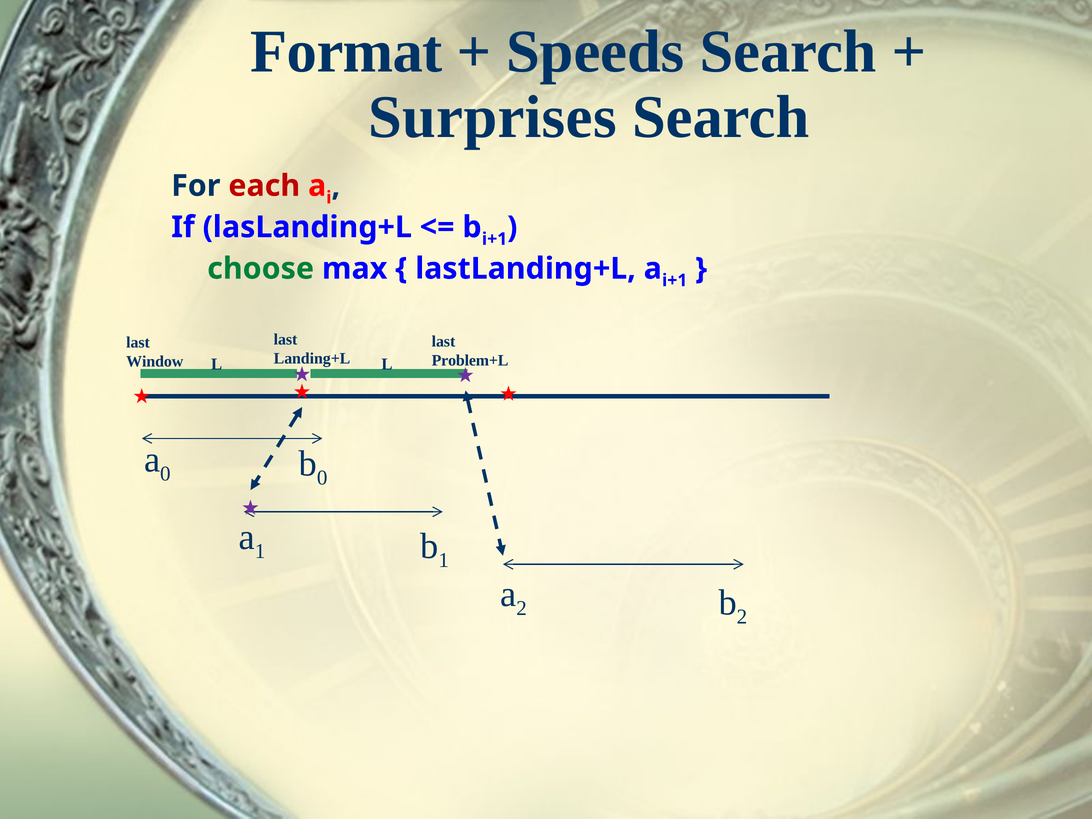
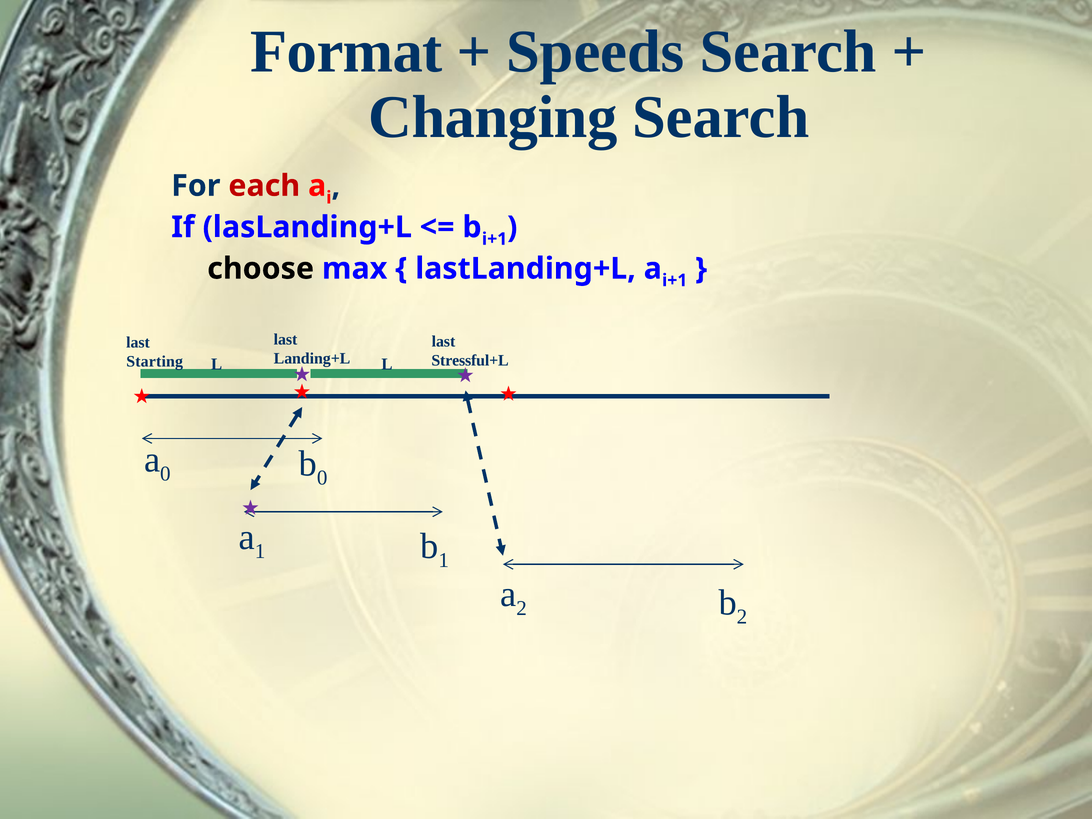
Surprises: Surprises -> Changing
choose colour: green -> black
Problem+L: Problem+L -> Stressful+L
Window: Window -> Starting
